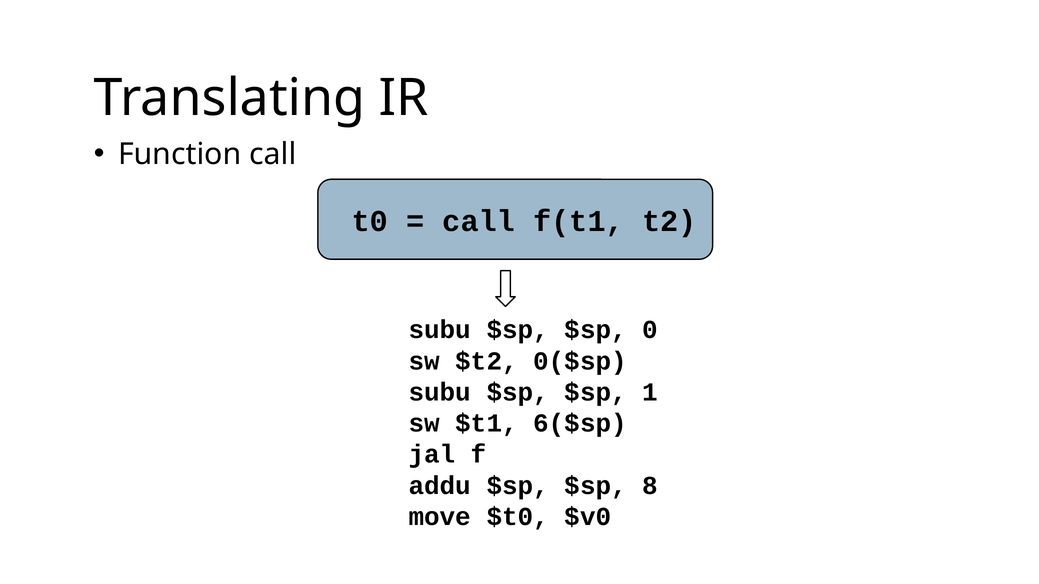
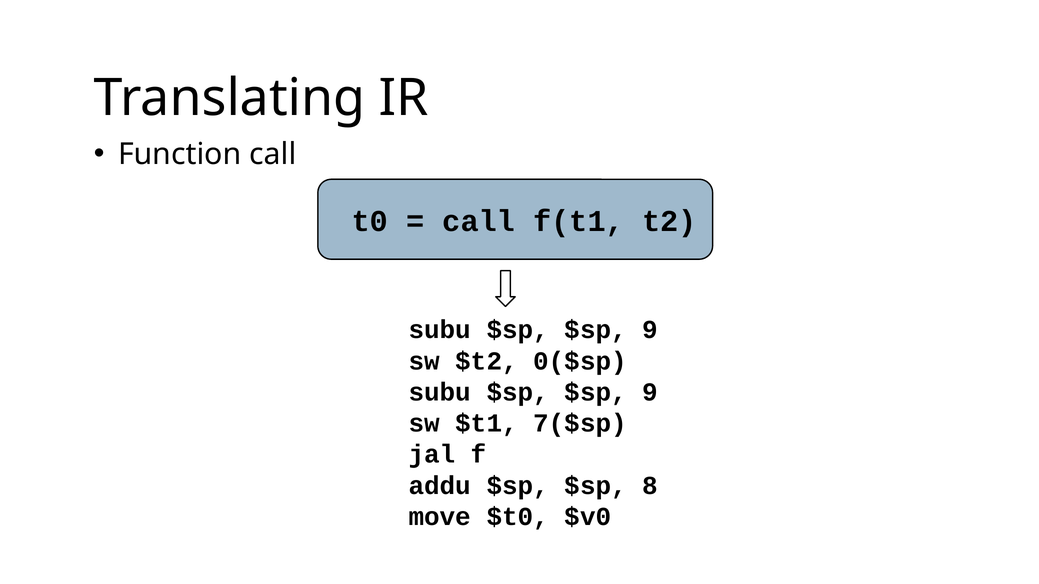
0 at (650, 330): 0 -> 9
1 at (650, 392): 1 -> 9
6($sp: 6($sp -> 7($sp
